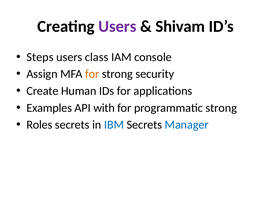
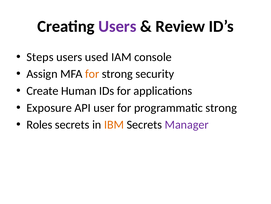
Shivam: Shivam -> Review
class: class -> used
Examples: Examples -> Exposure
with: with -> user
IBM colour: blue -> orange
Manager colour: blue -> purple
